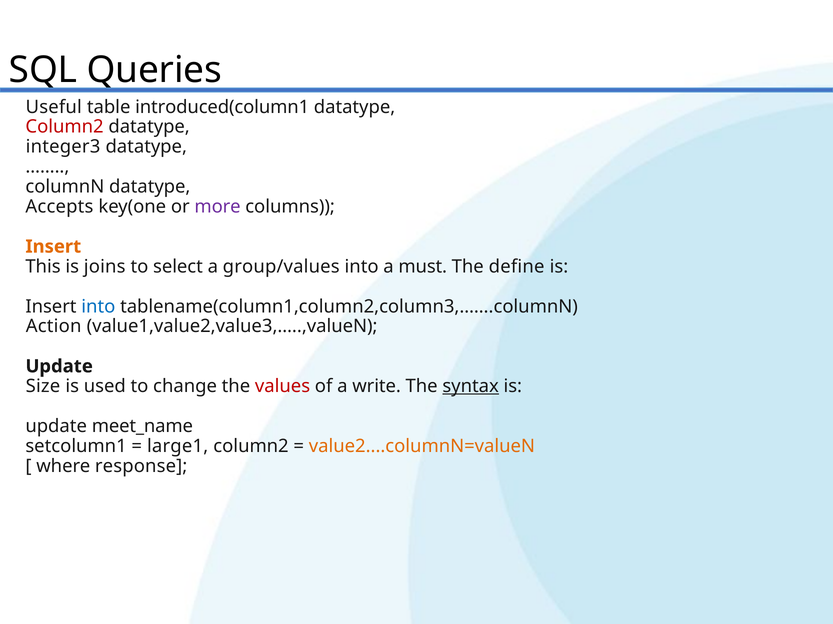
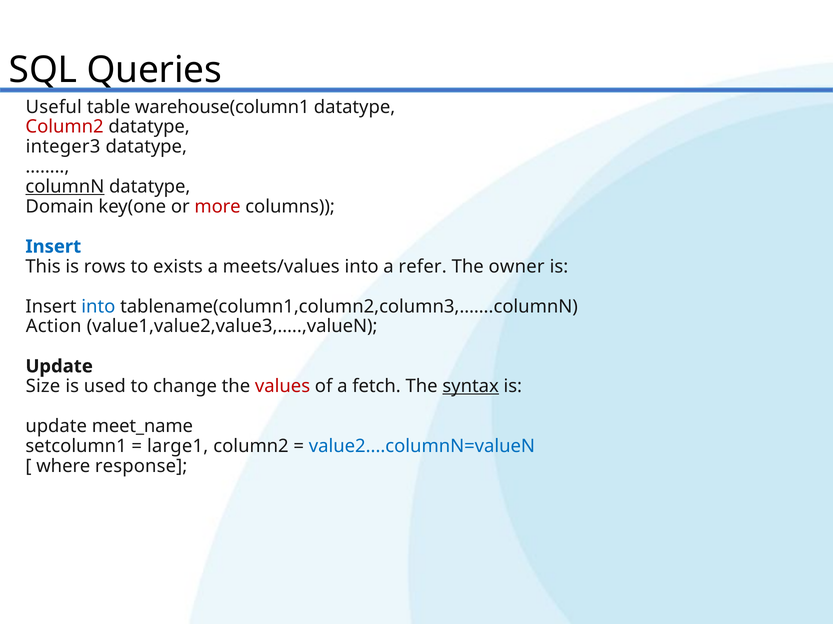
introduced(column1: introduced(column1 -> warehouse(column1
columnN underline: none -> present
Accepts: Accepts -> Domain
more colour: purple -> red
Insert at (53, 247) colour: orange -> blue
joins: joins -> rows
select: select -> exists
group/values: group/values -> meets/values
must: must -> refer
define: define -> owner
write: write -> fetch
value2....columnN=valueN colour: orange -> blue
